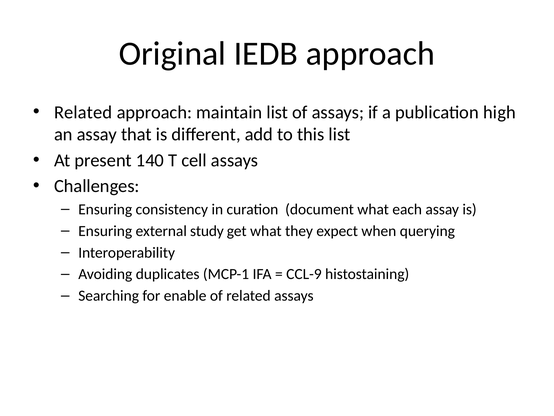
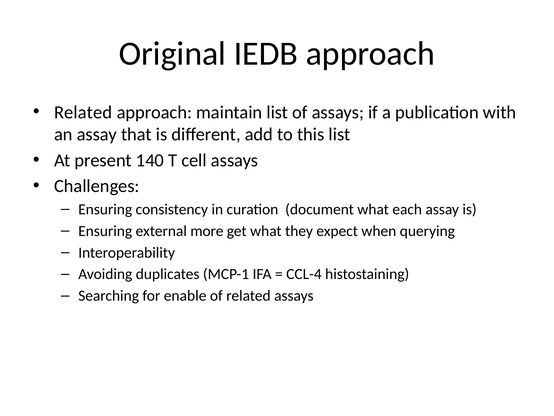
high: high -> with
study: study -> more
CCL-9: CCL-9 -> CCL-4
